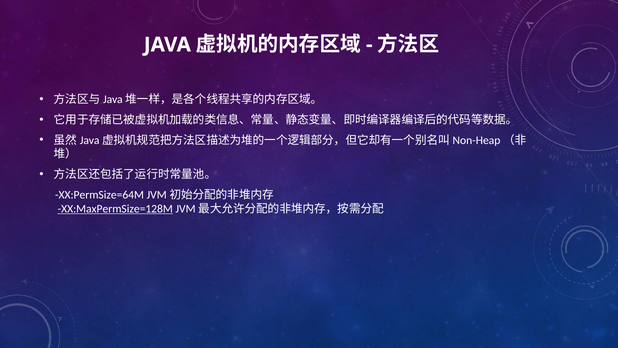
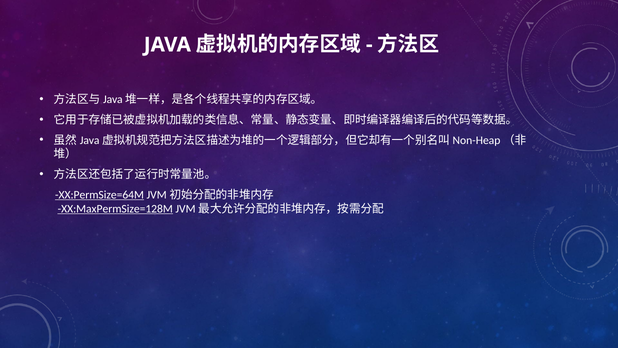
XX:PermSize=64M underline: none -> present
